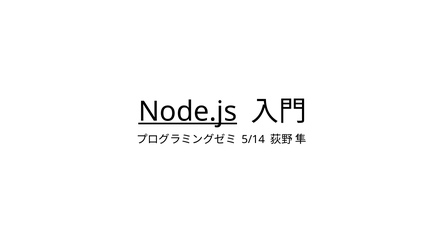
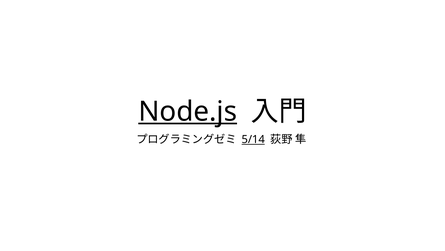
5/14 underline: none -> present
